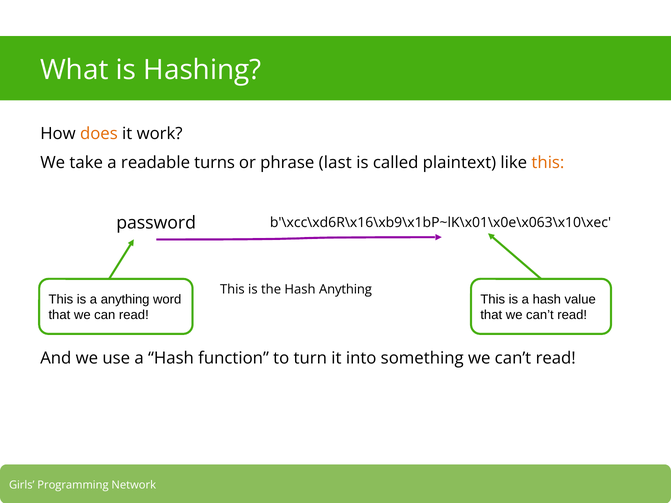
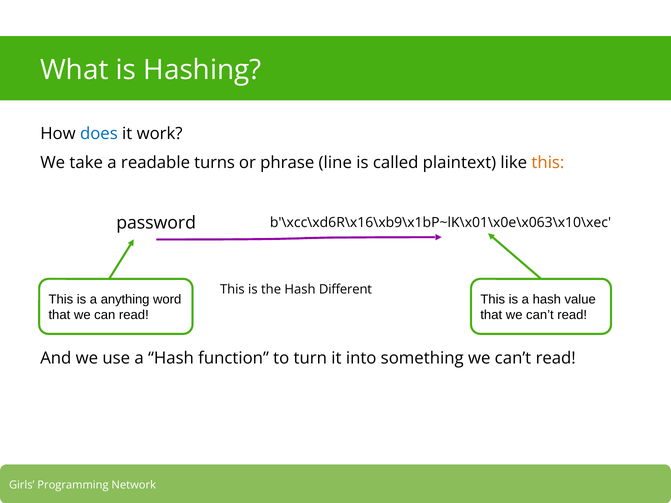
does colour: orange -> blue
last: last -> line
Hash Anything: Anything -> Different
